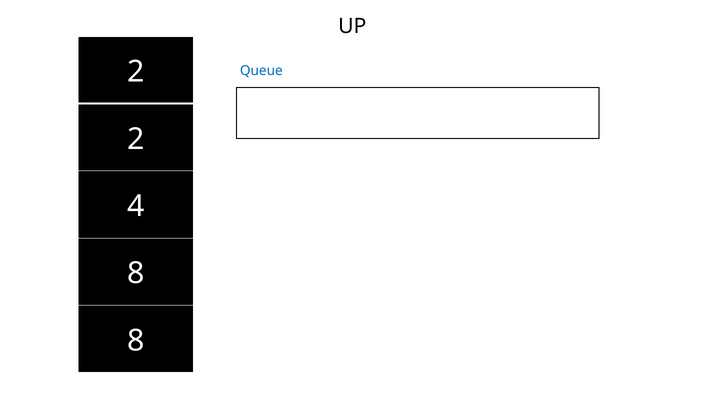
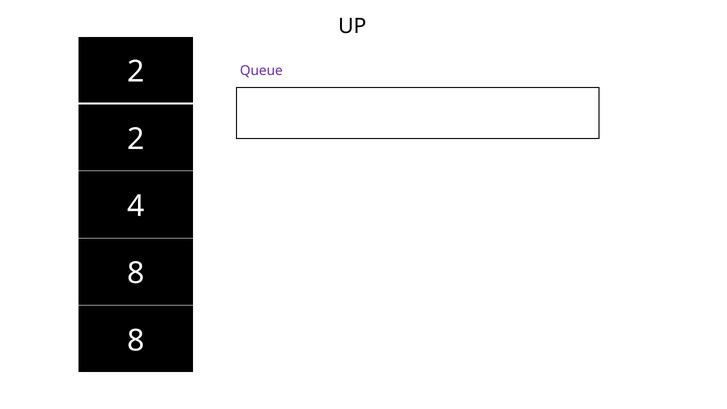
Queue colour: blue -> purple
